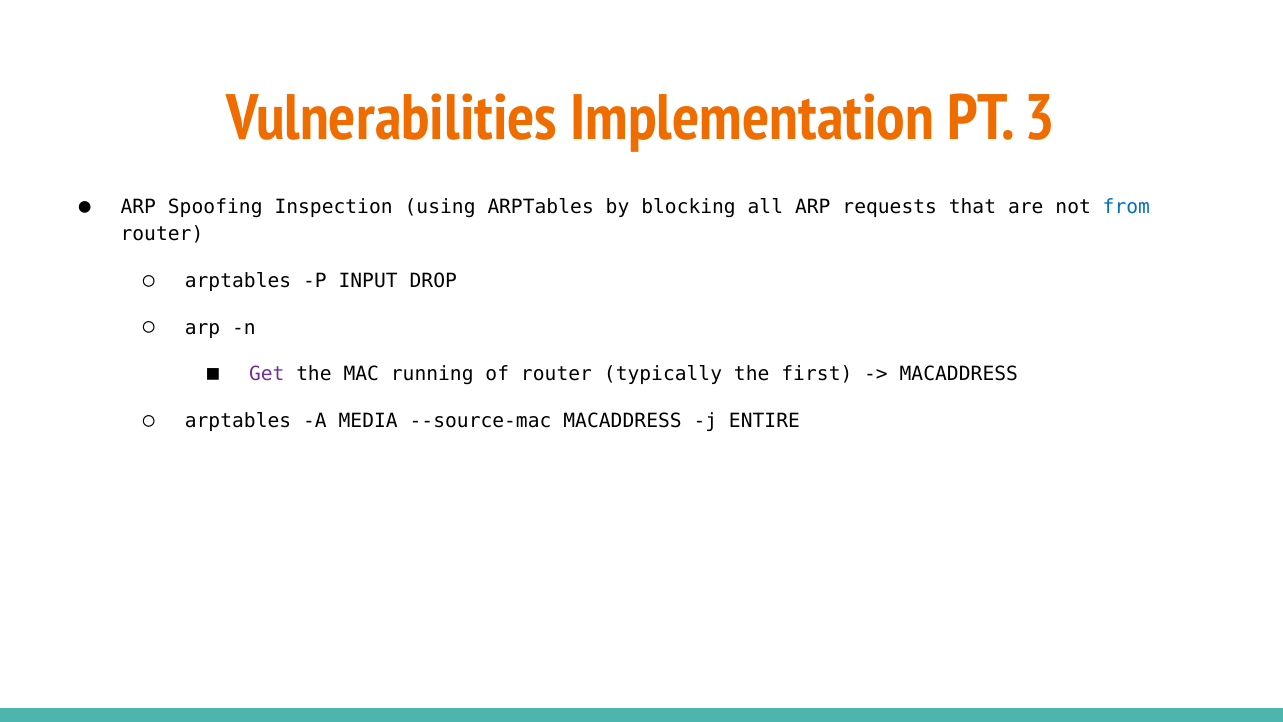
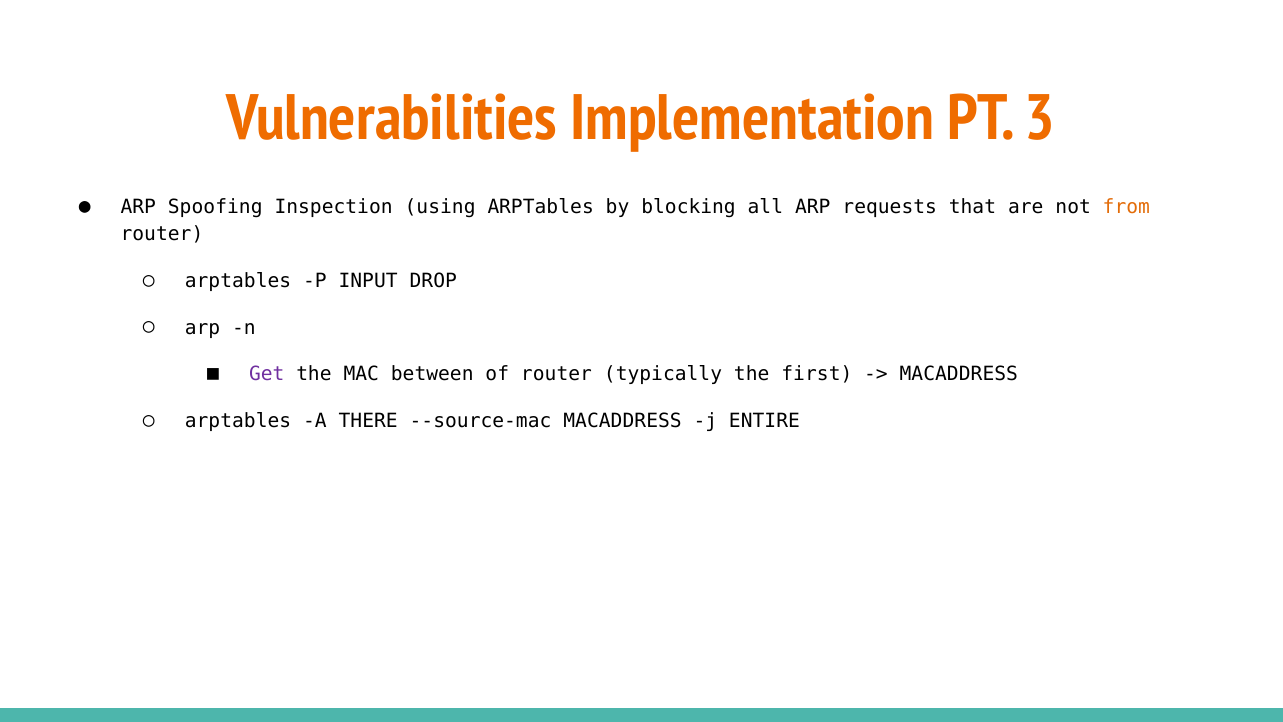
from colour: blue -> orange
running: running -> between
MEDIA: MEDIA -> THERE
